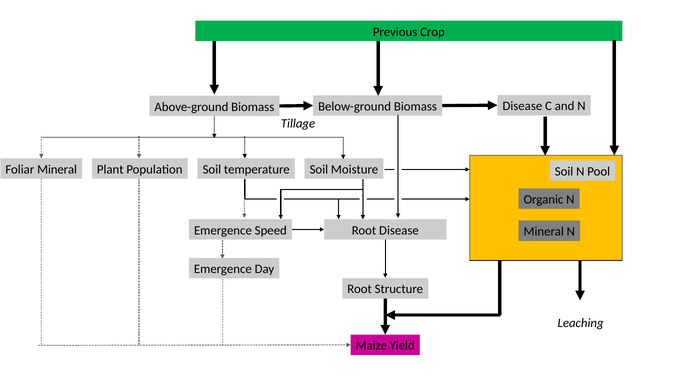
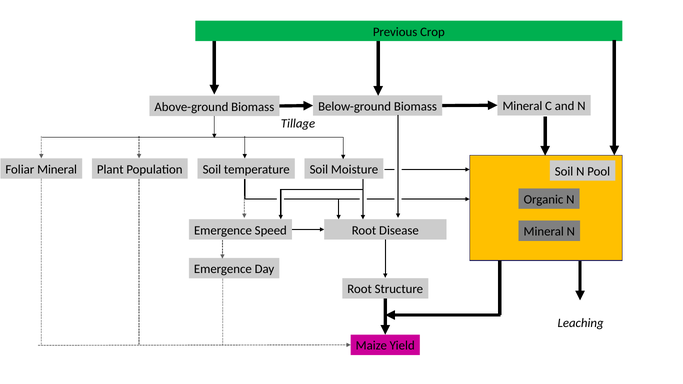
Disease at (522, 106): Disease -> Mineral
